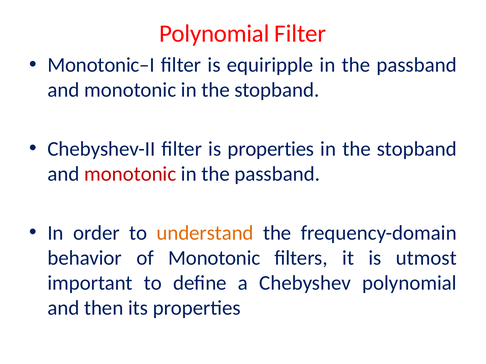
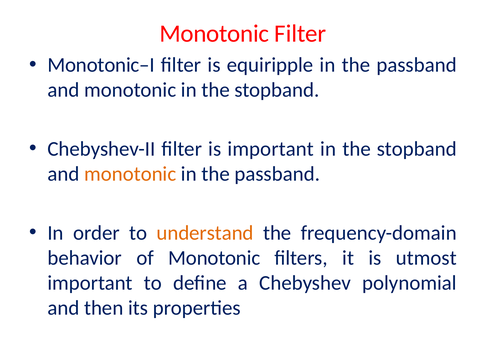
Polynomial at (214, 34): Polynomial -> Monotonic
is properties: properties -> important
monotonic at (130, 174) colour: red -> orange
